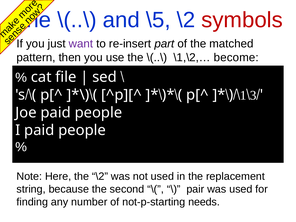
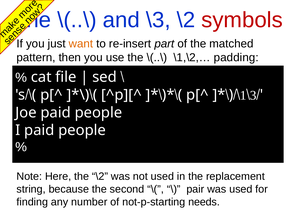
\5: \5 -> \3
want colour: purple -> orange
become: become -> padding
